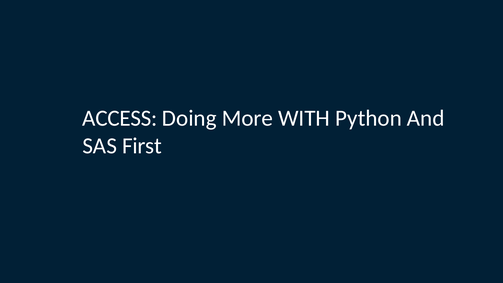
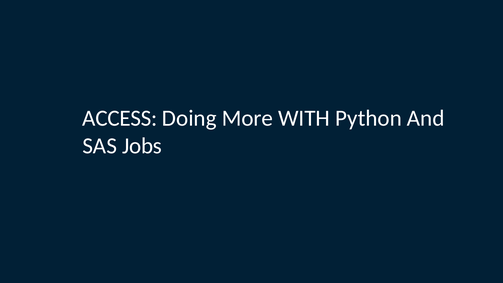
First: First -> Jobs
